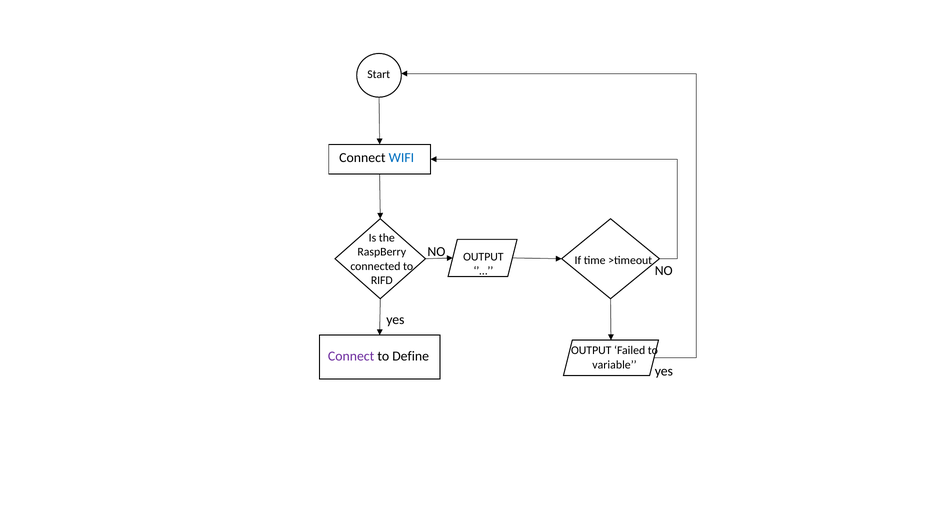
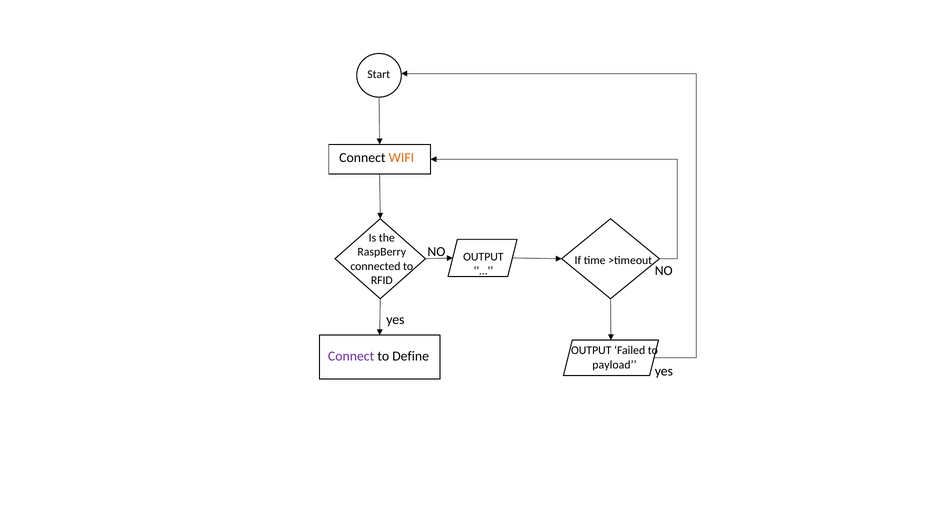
WIFI colour: blue -> orange
RIFD: RIFD -> RFID
variable: variable -> payload
